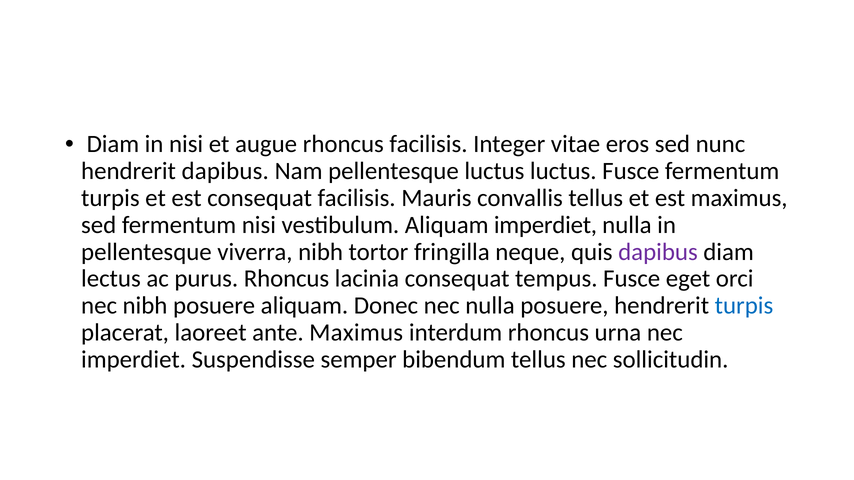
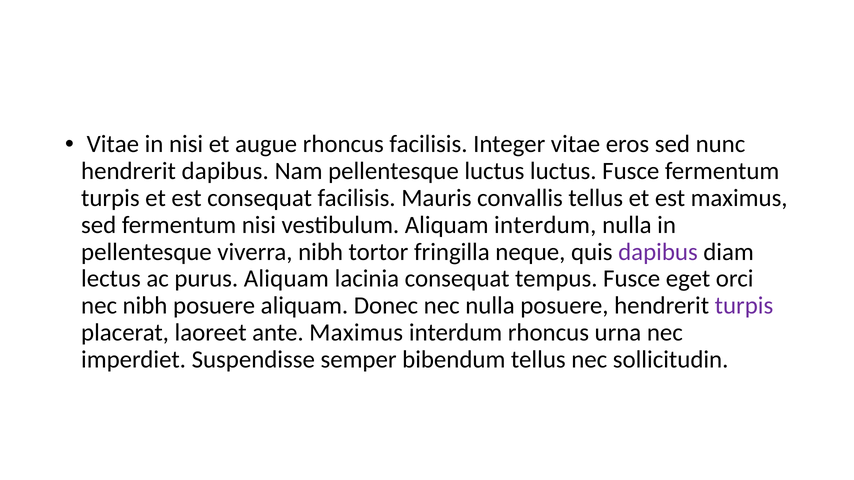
Diam at (113, 144): Diam -> Vitae
Aliquam imperdiet: imperdiet -> interdum
purus Rhoncus: Rhoncus -> Aliquam
turpis at (744, 306) colour: blue -> purple
